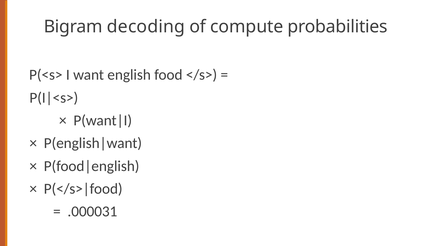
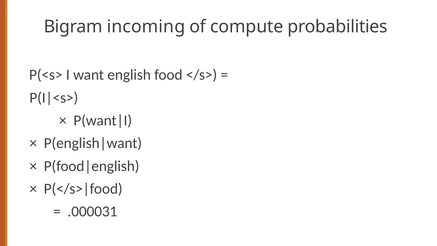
decoding: decoding -> incoming
